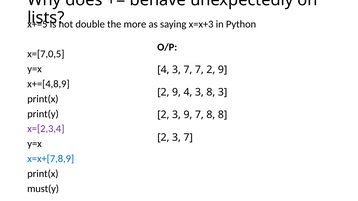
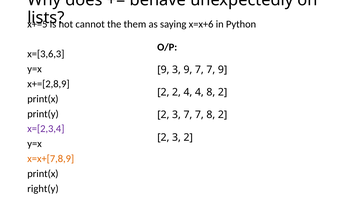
double: double -> cannot
more: more -> them
x=x+3: x=x+3 -> x=x+6
x=[7,0,5: x=[7,0,5 -> x=[3,6,3
4 at (163, 70): 4 -> 9
7 at (188, 70): 7 -> 9
2 at (211, 70): 2 -> 7
x+=[4,8,9: x+=[4,8,9 -> x+=[2,8,9
9 at (176, 92): 9 -> 2
3 at (199, 92): 3 -> 4
3 at (223, 92): 3 -> 2
3 9: 9 -> 7
7 8 8: 8 -> 2
2 3 7: 7 -> 2
x=x+[7,8,9 colour: blue -> orange
must(y: must(y -> right(y
